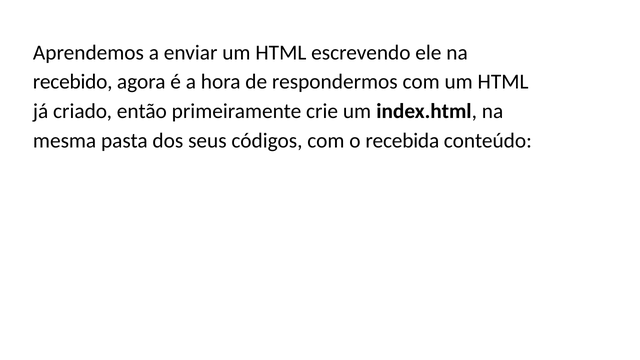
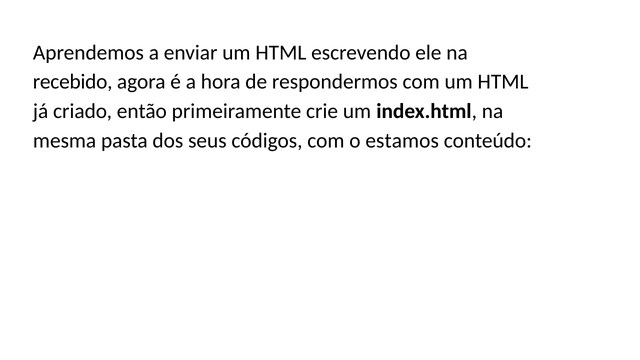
recebida: recebida -> estamos
